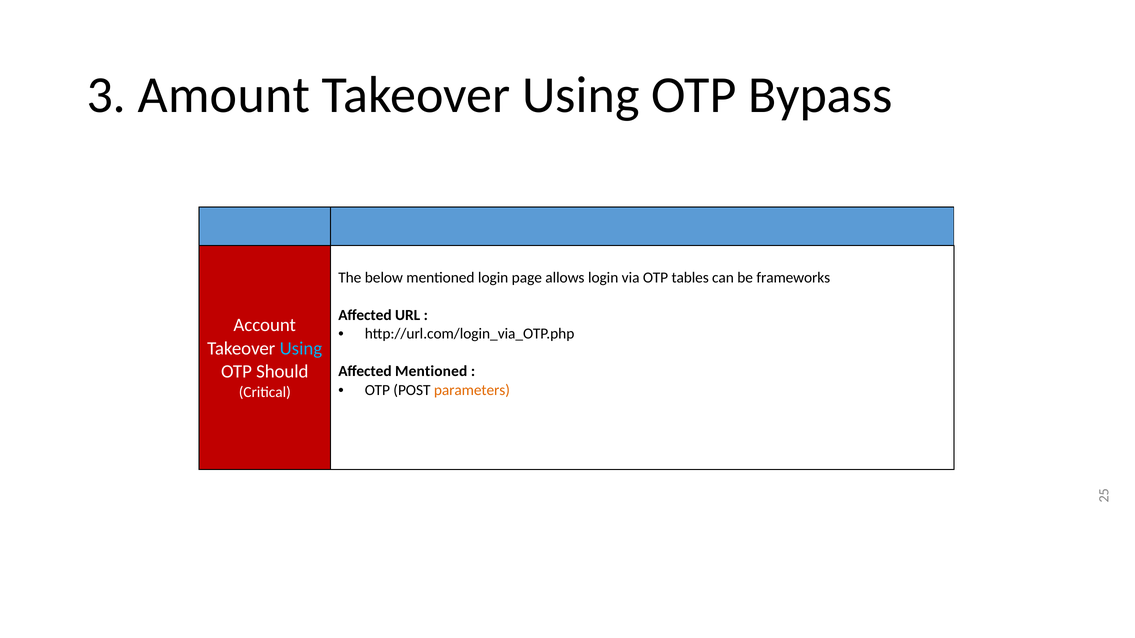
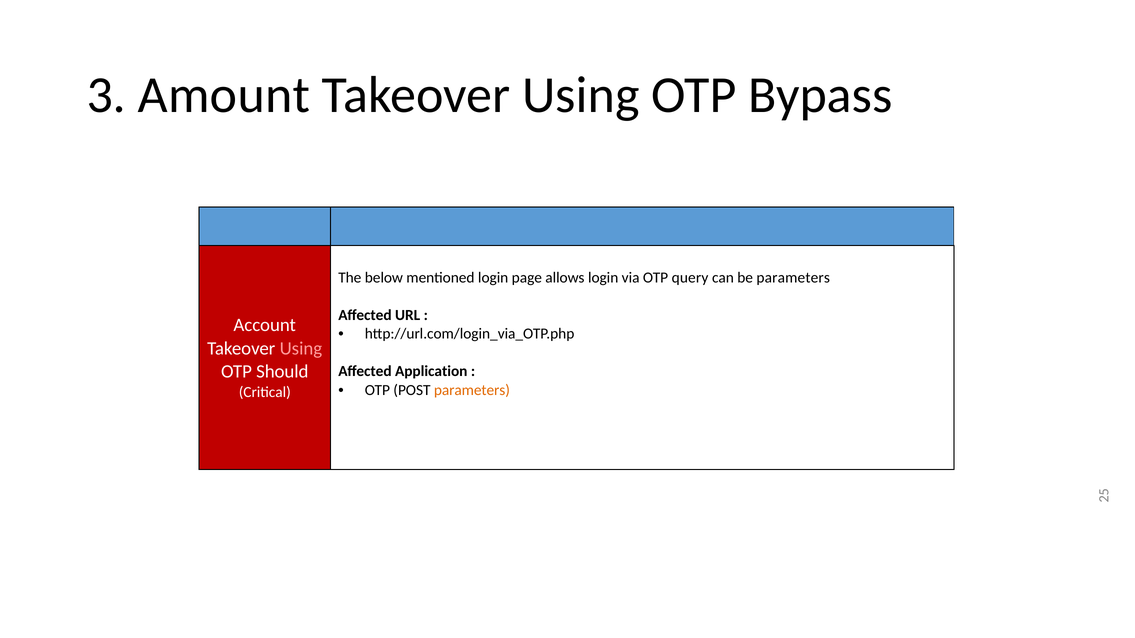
tables: tables -> query
be frameworks: frameworks -> parameters
Using at (301, 349) colour: light blue -> pink
Affected Mentioned: Mentioned -> Application
